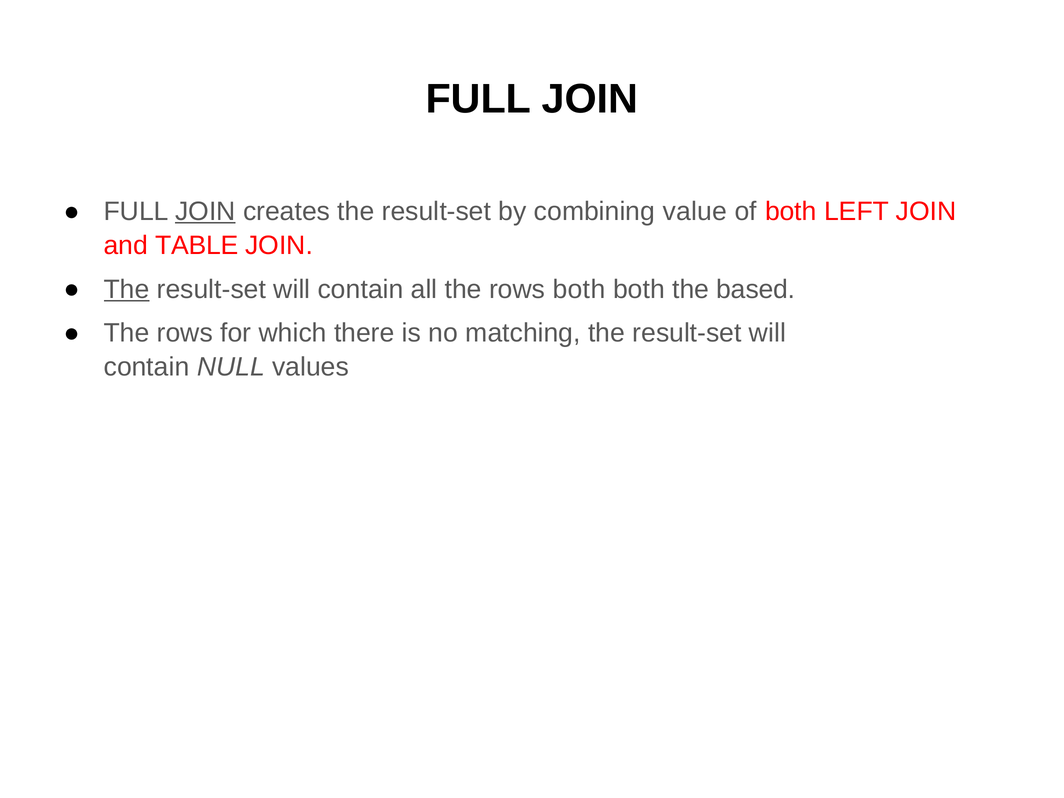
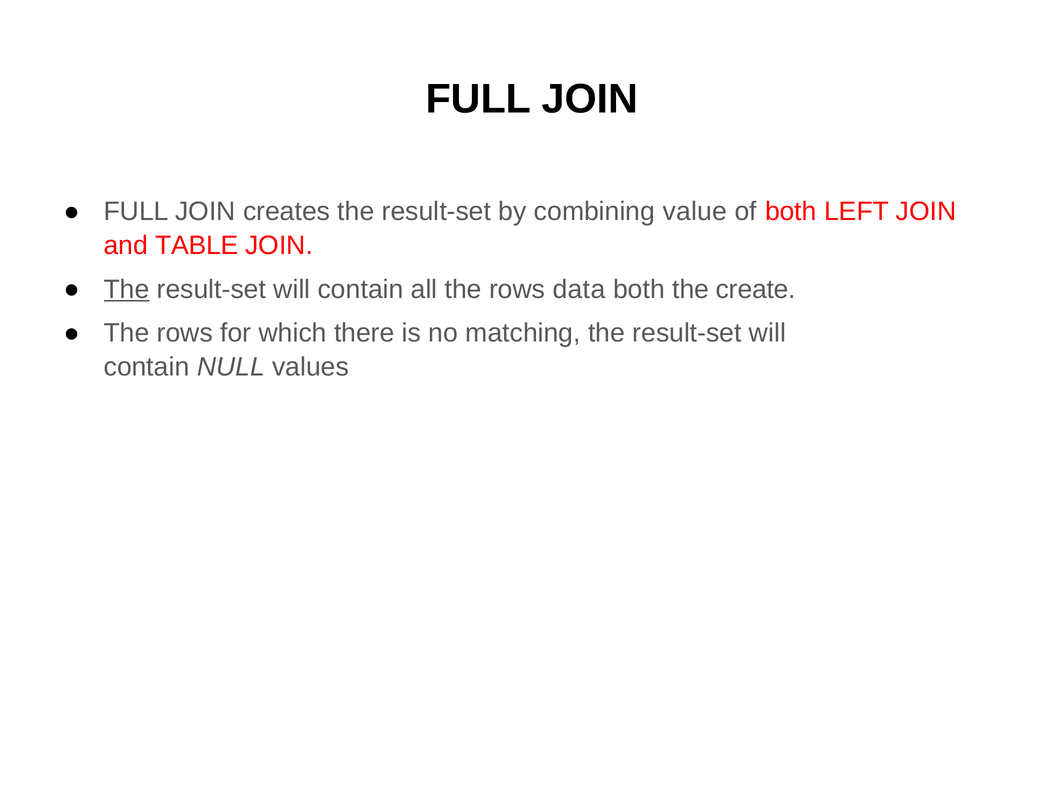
JOIN at (205, 211) underline: present -> none
rows both: both -> data
based: based -> create
